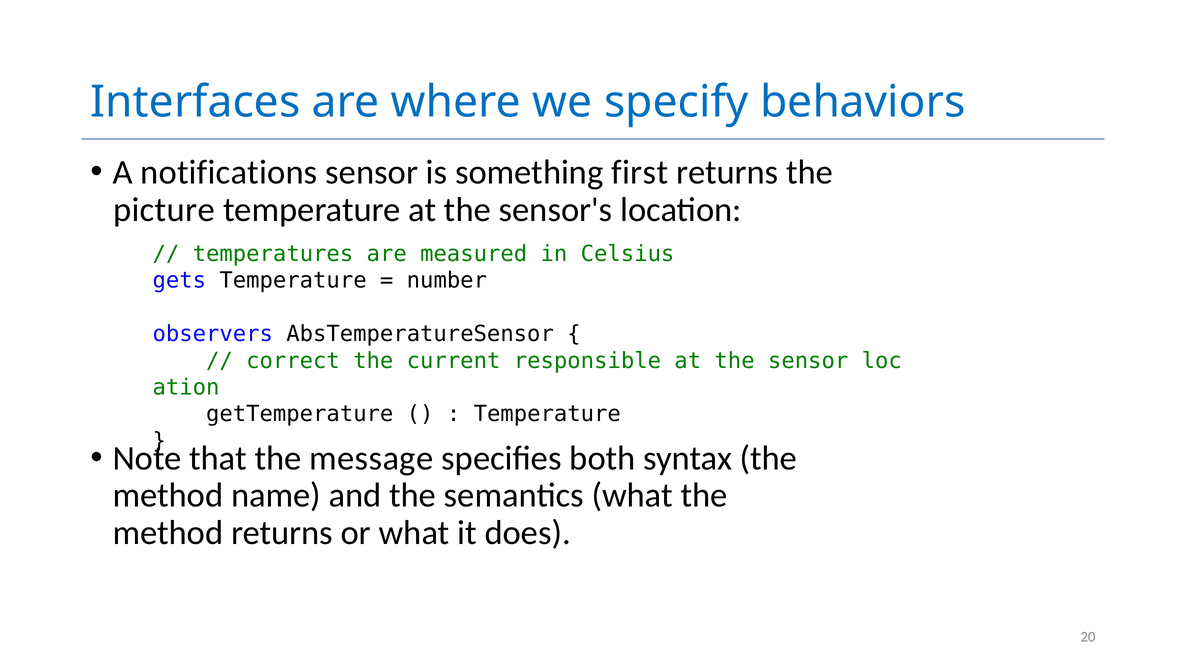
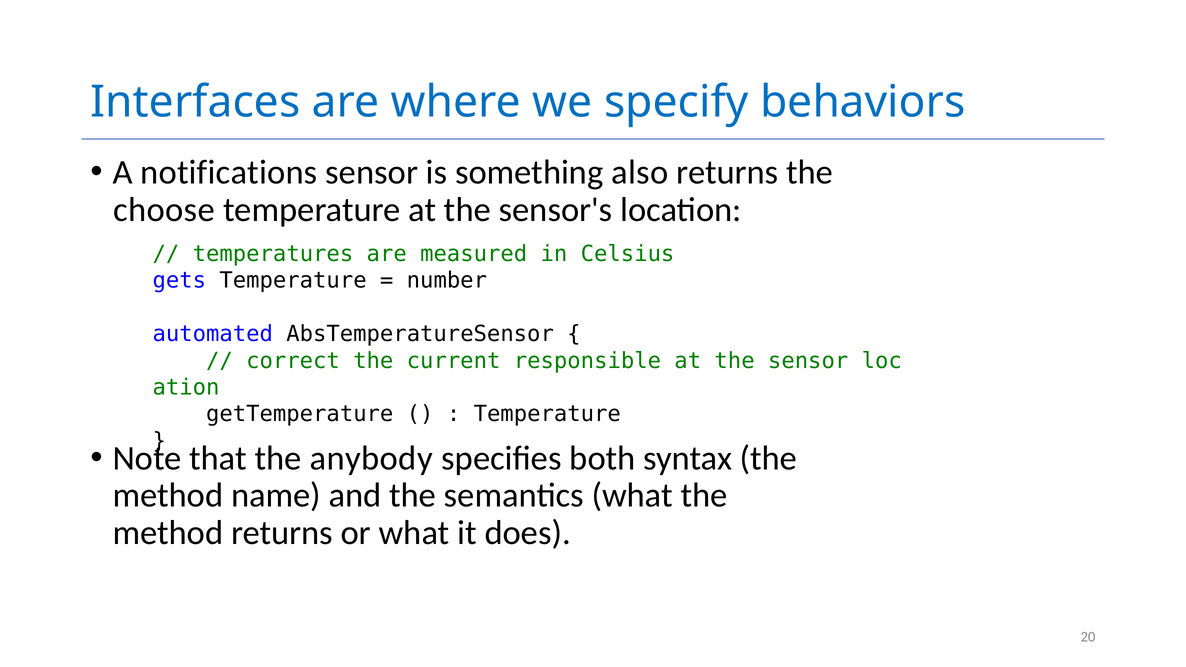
first: first -> also
picture: picture -> choose
observers: observers -> automated
message: message -> anybody
